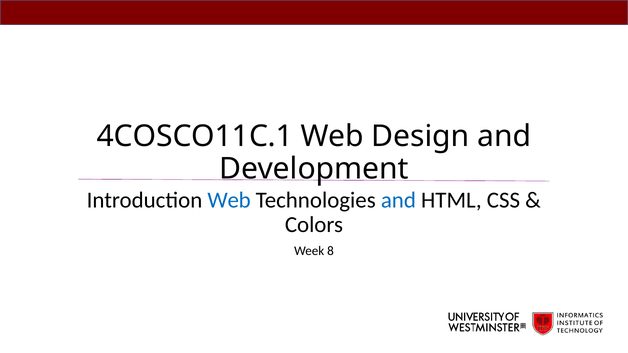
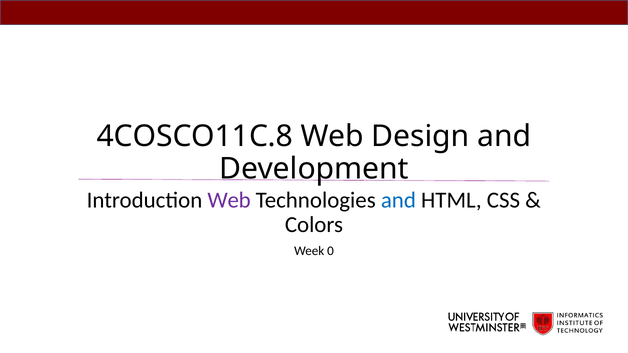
4COSCO11C.1: 4COSCO11C.1 -> 4COSCO11C.8
Web at (229, 200) colour: blue -> purple
8: 8 -> 0
